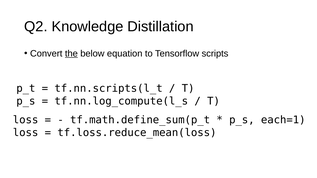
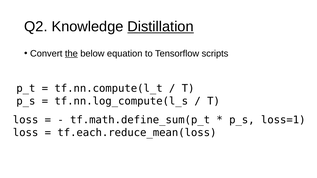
Distillation underline: none -> present
tf.nn.scripts(l_t: tf.nn.scripts(l_t -> tf.nn.compute(l_t
each=1: each=1 -> loss=1
tf.loss.reduce_mean(loss: tf.loss.reduce_mean(loss -> tf.each.reduce_mean(loss
